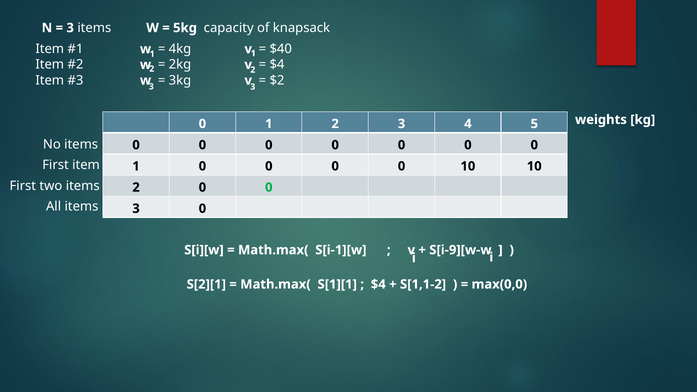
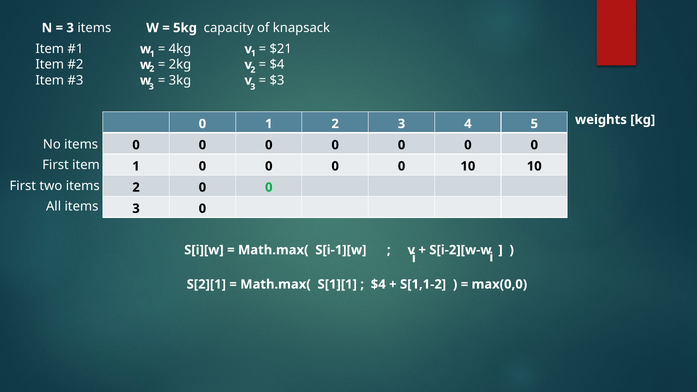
$40: $40 -> $21
$2: $2 -> $3
S[i-9][w-w: S[i-9][w-w -> S[i-2][w-w
